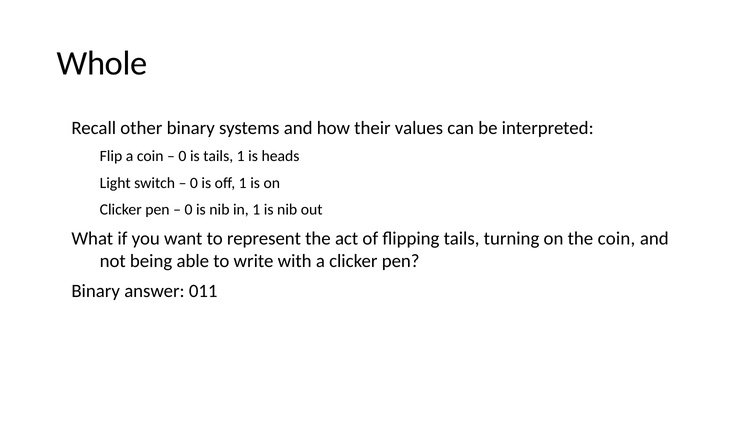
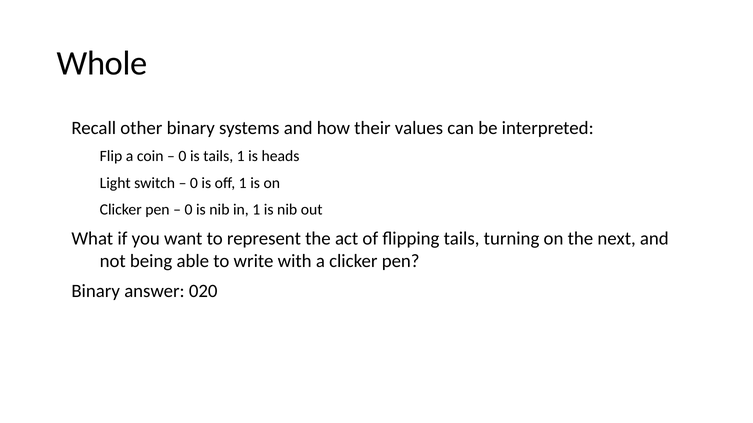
the coin: coin -> next
011: 011 -> 020
